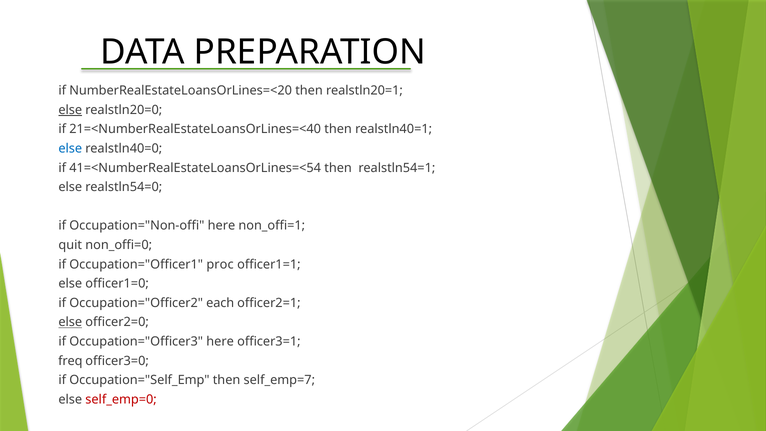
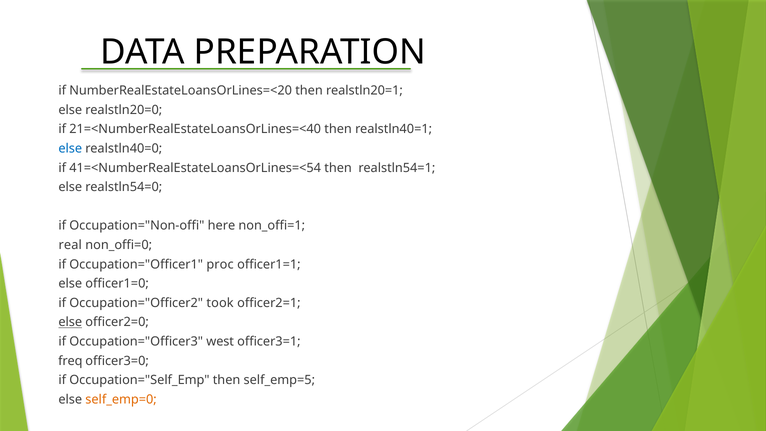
else at (70, 110) underline: present -> none
quit: quit -> real
each: each -> took
Occupation="Officer3 here: here -> west
self_emp=7: self_emp=7 -> self_emp=5
self_emp=0 colour: red -> orange
